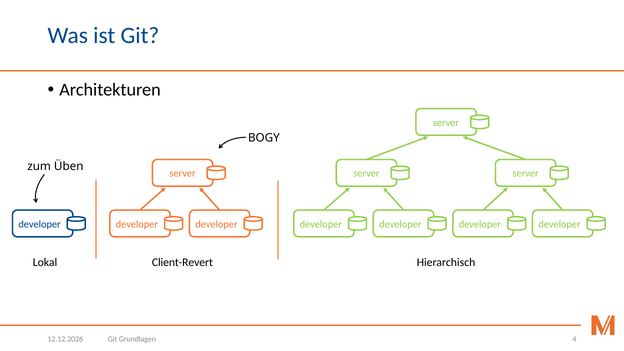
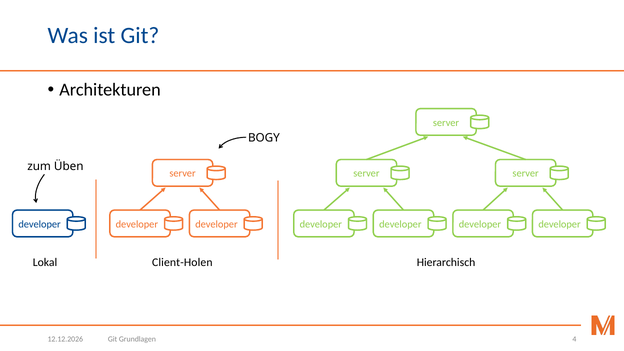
Client-Revert: Client-Revert -> Client-Holen
